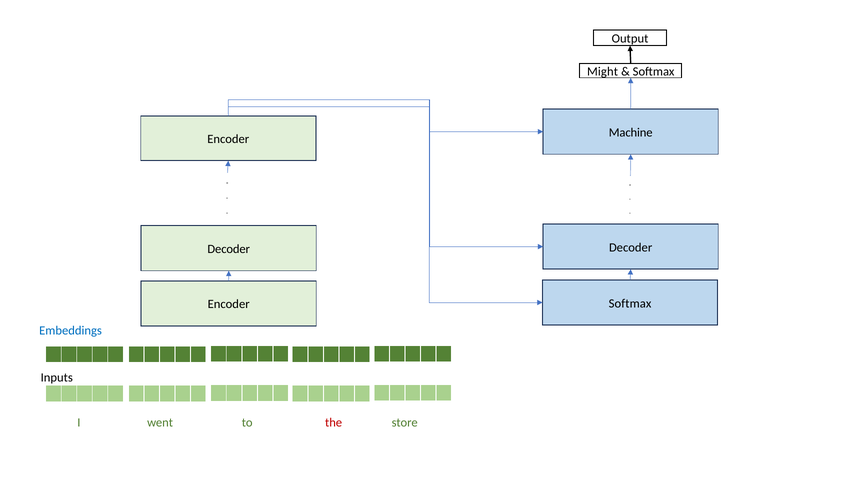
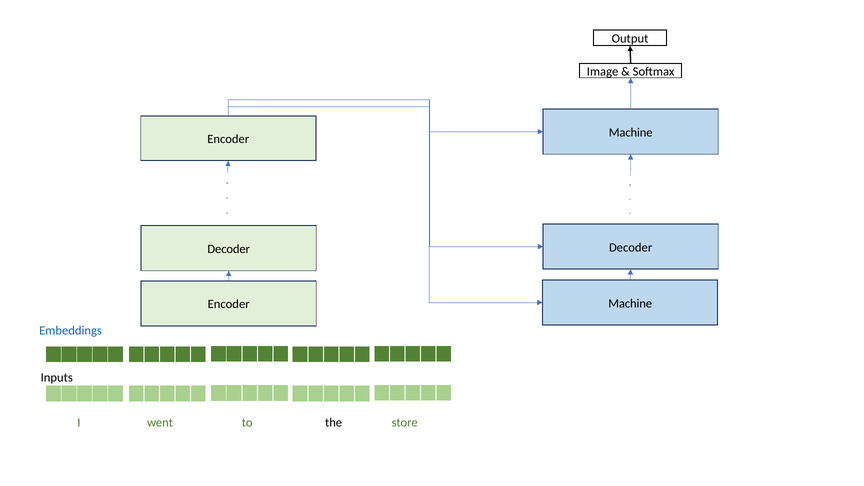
Might: Might -> Image
Softmax at (630, 303): Softmax -> Machine
the colour: red -> black
